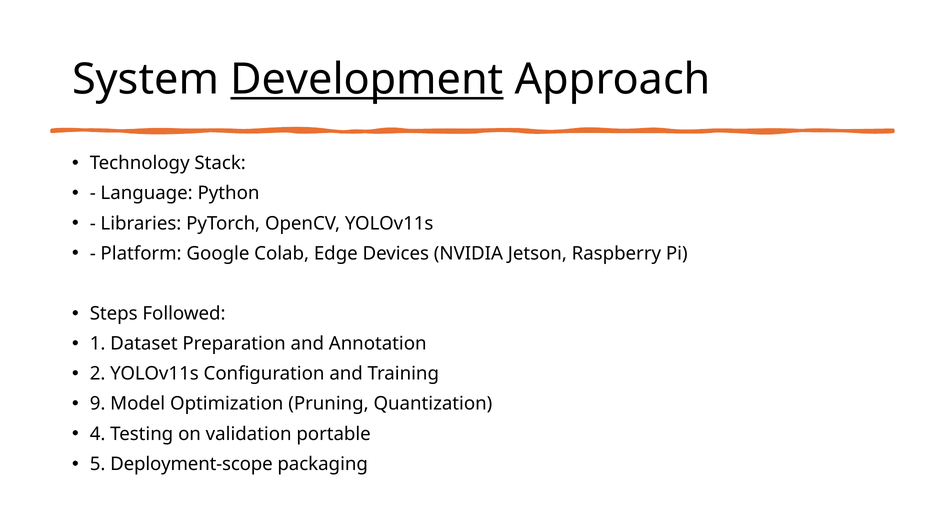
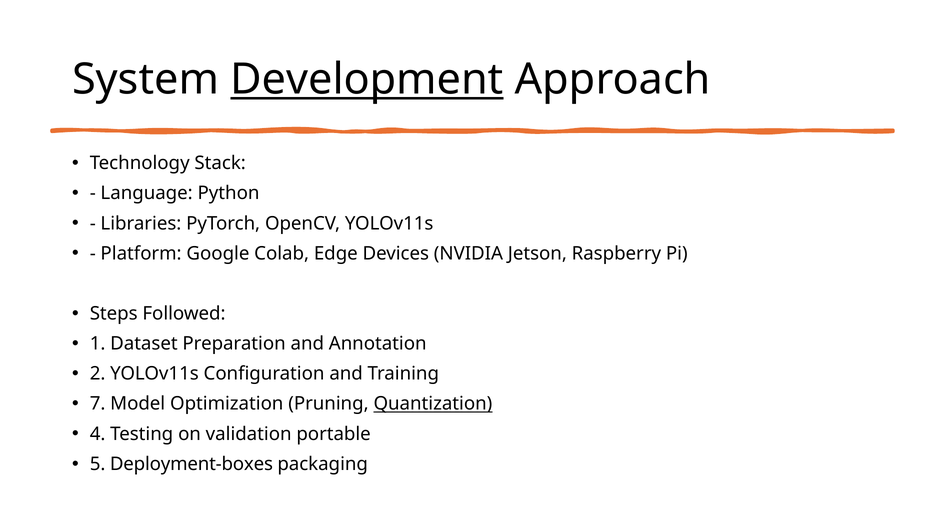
9: 9 -> 7
Quantization underline: none -> present
Deployment-scope: Deployment-scope -> Deployment-boxes
